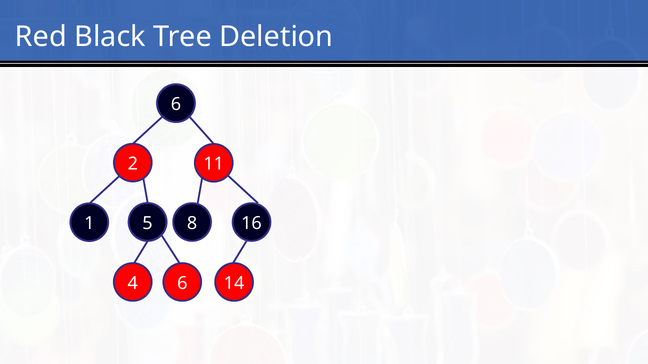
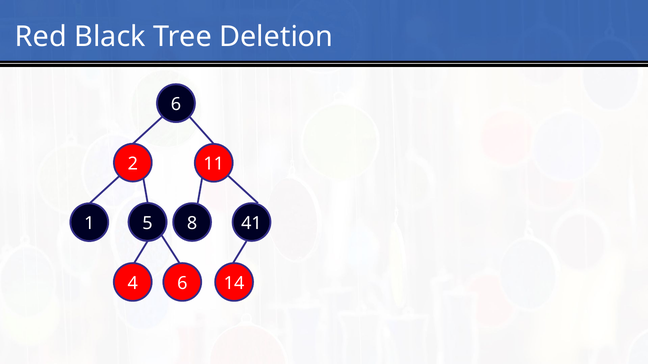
16: 16 -> 41
